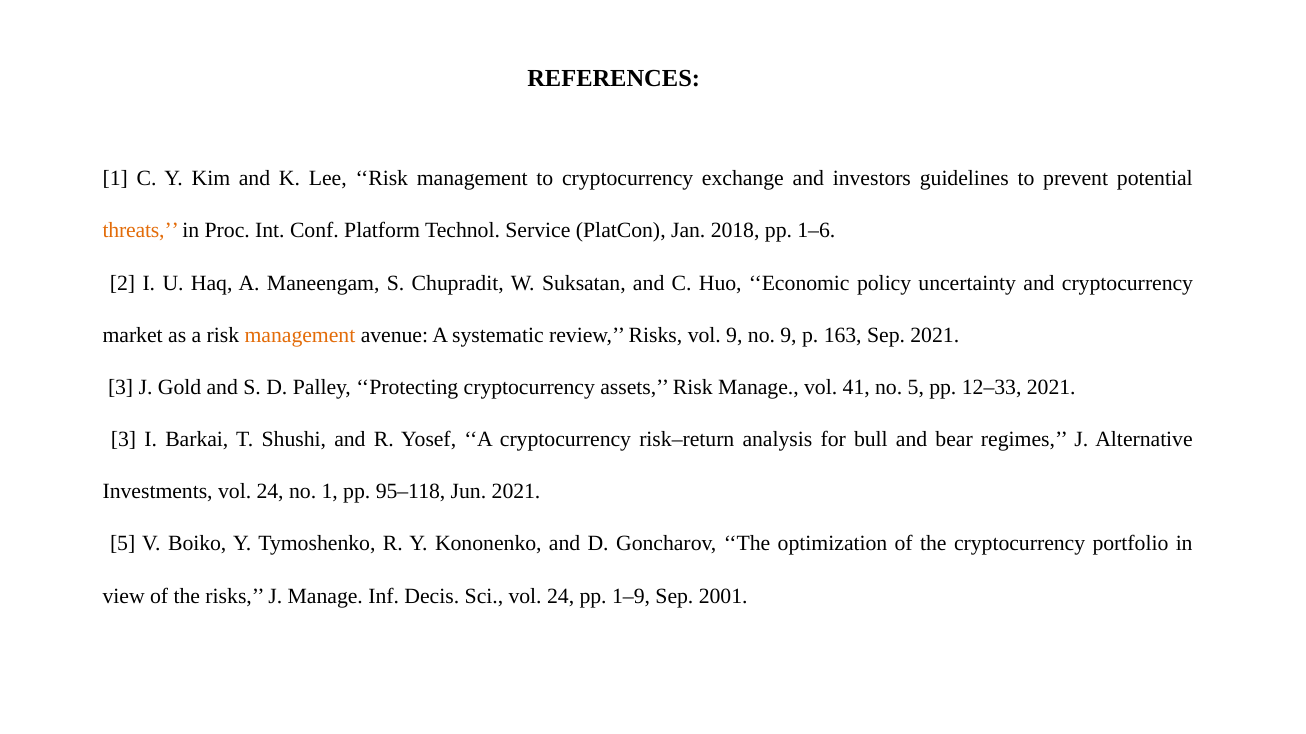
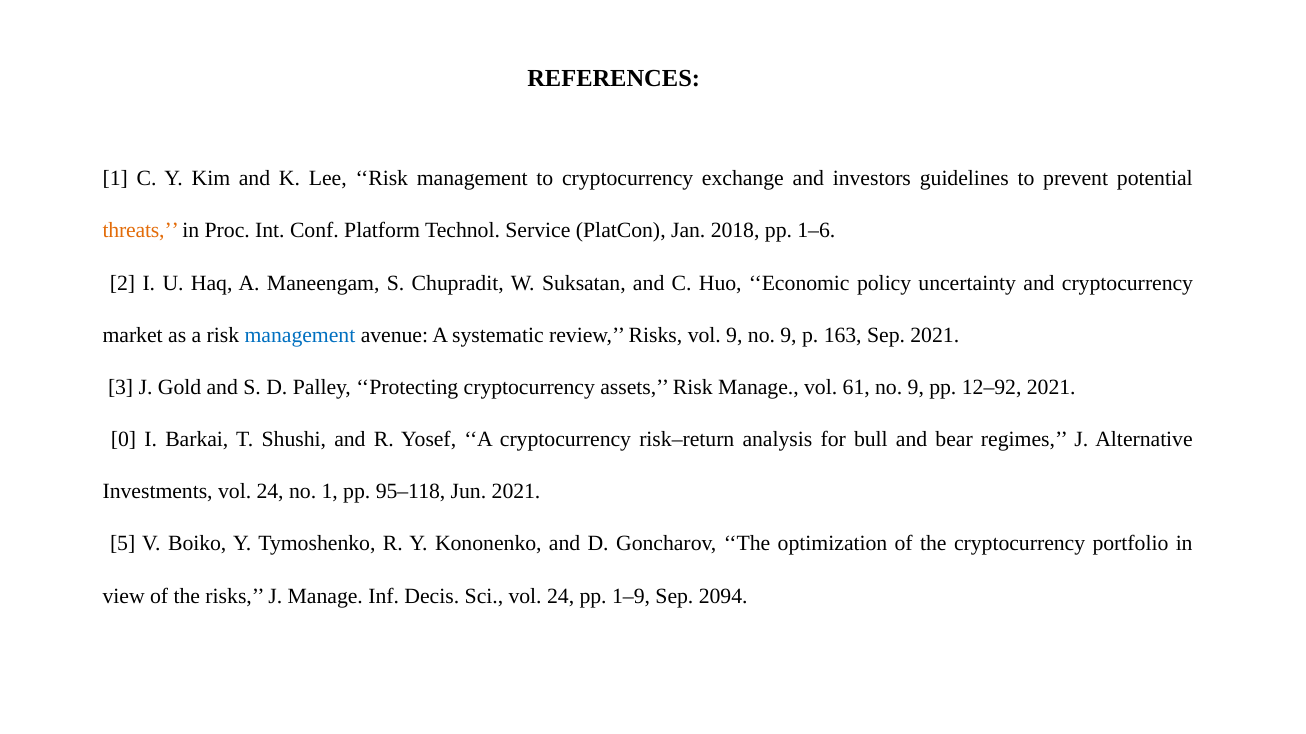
management at (300, 335) colour: orange -> blue
41: 41 -> 61
5 at (916, 388): 5 -> 9
12–33: 12–33 -> 12–92
3 at (123, 440): 3 -> 0
2001: 2001 -> 2094
